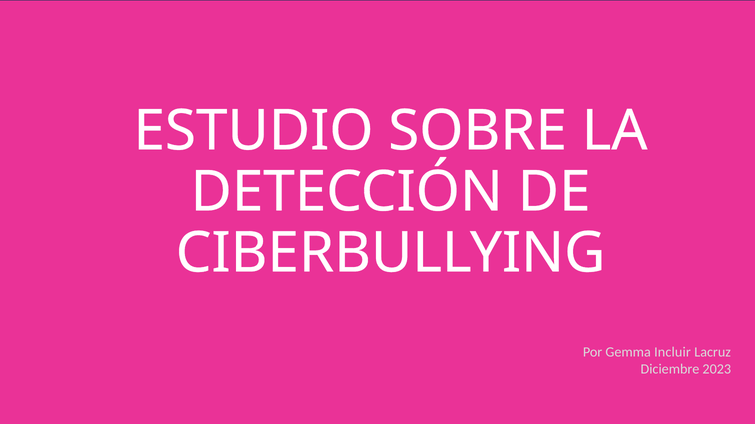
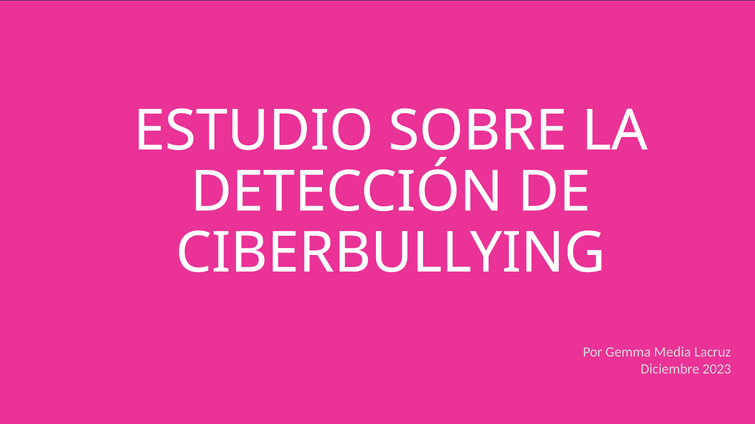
Incluir: Incluir -> Media
